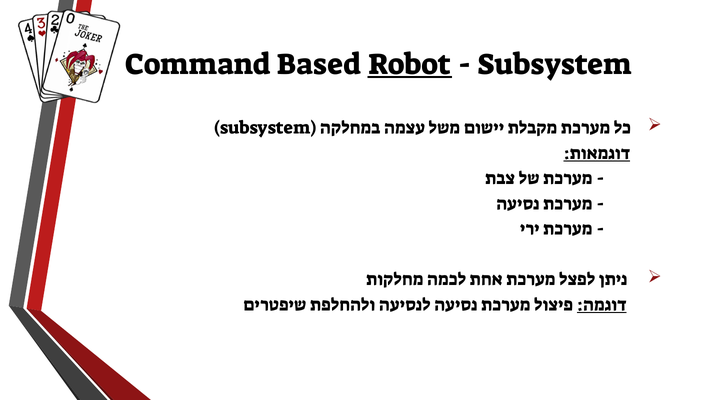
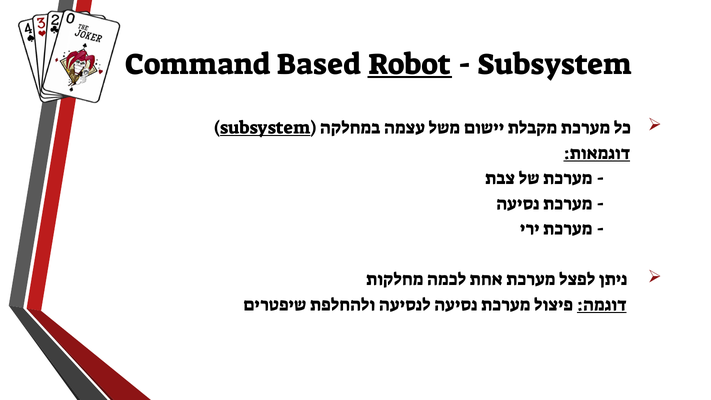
subsystem at (265, 128) underline: none -> present
